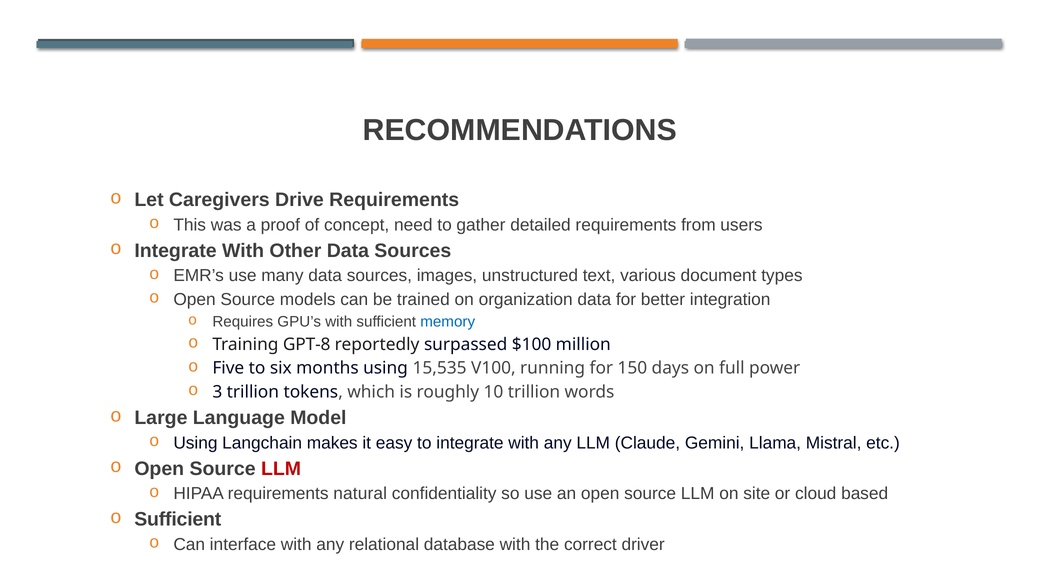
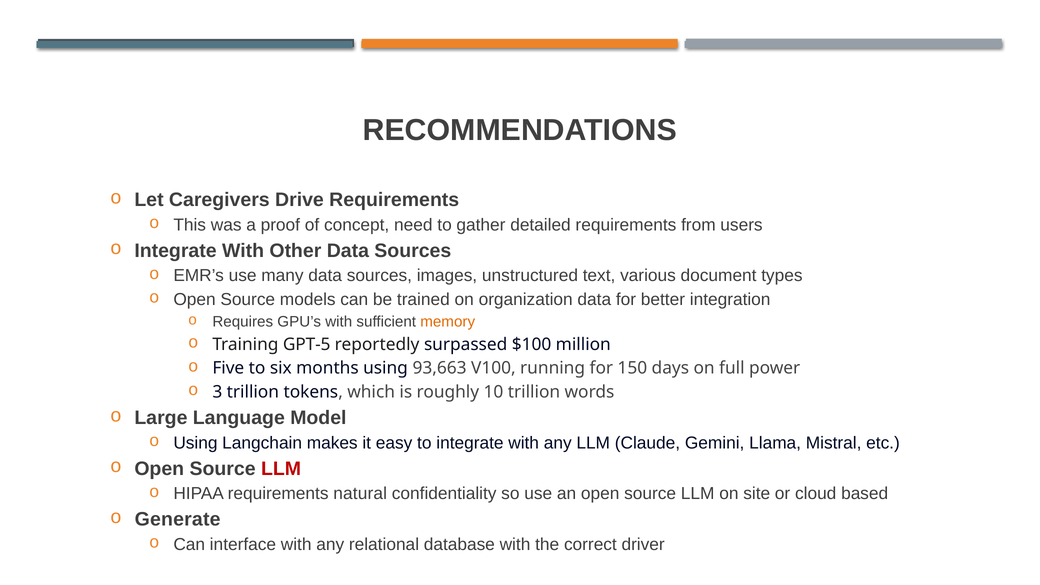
memory colour: blue -> orange
GPT-8: GPT-8 -> GPT-5
15,535: 15,535 -> 93,663
Sufficient at (178, 519): Sufficient -> Generate
